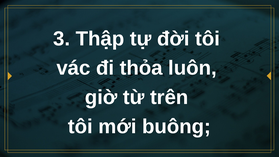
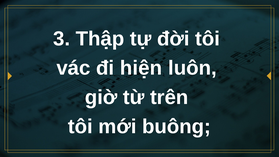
thỏa: thỏa -> hiện
